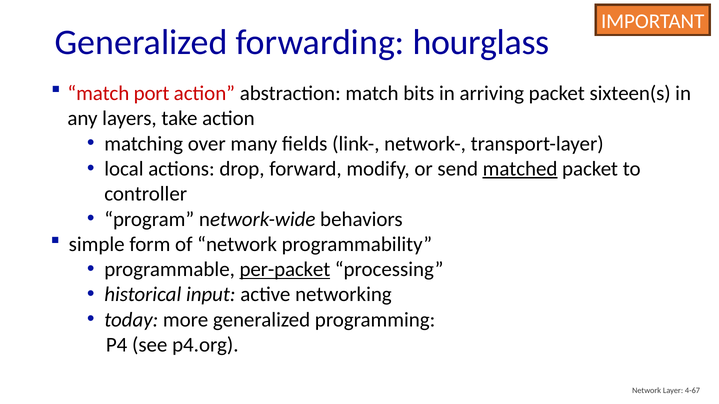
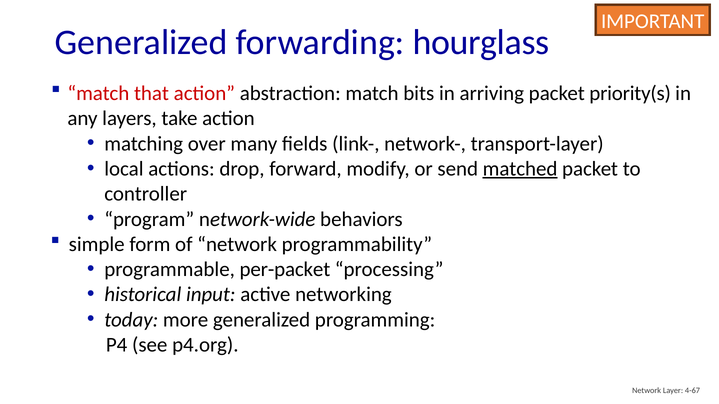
port: port -> that
sixteen(s: sixteen(s -> priority(s
per-packet underline: present -> none
